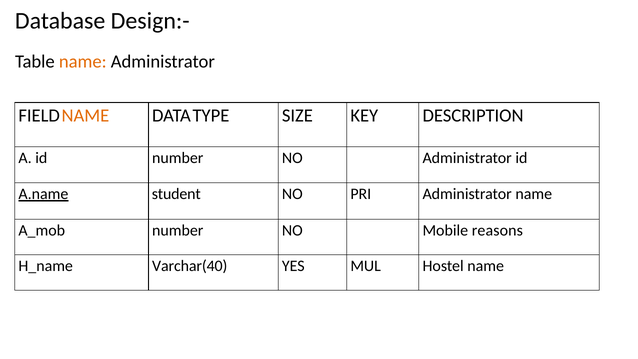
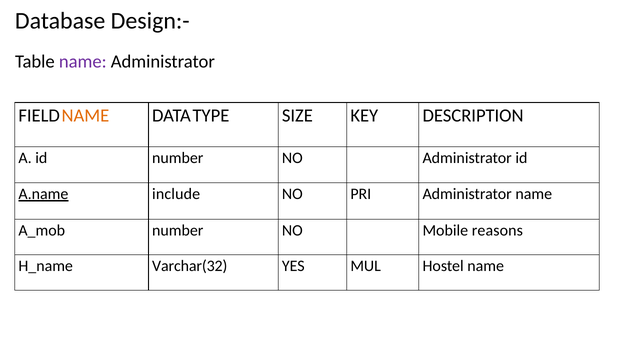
name at (83, 61) colour: orange -> purple
student: student -> include
Varchar(40: Varchar(40 -> Varchar(32
